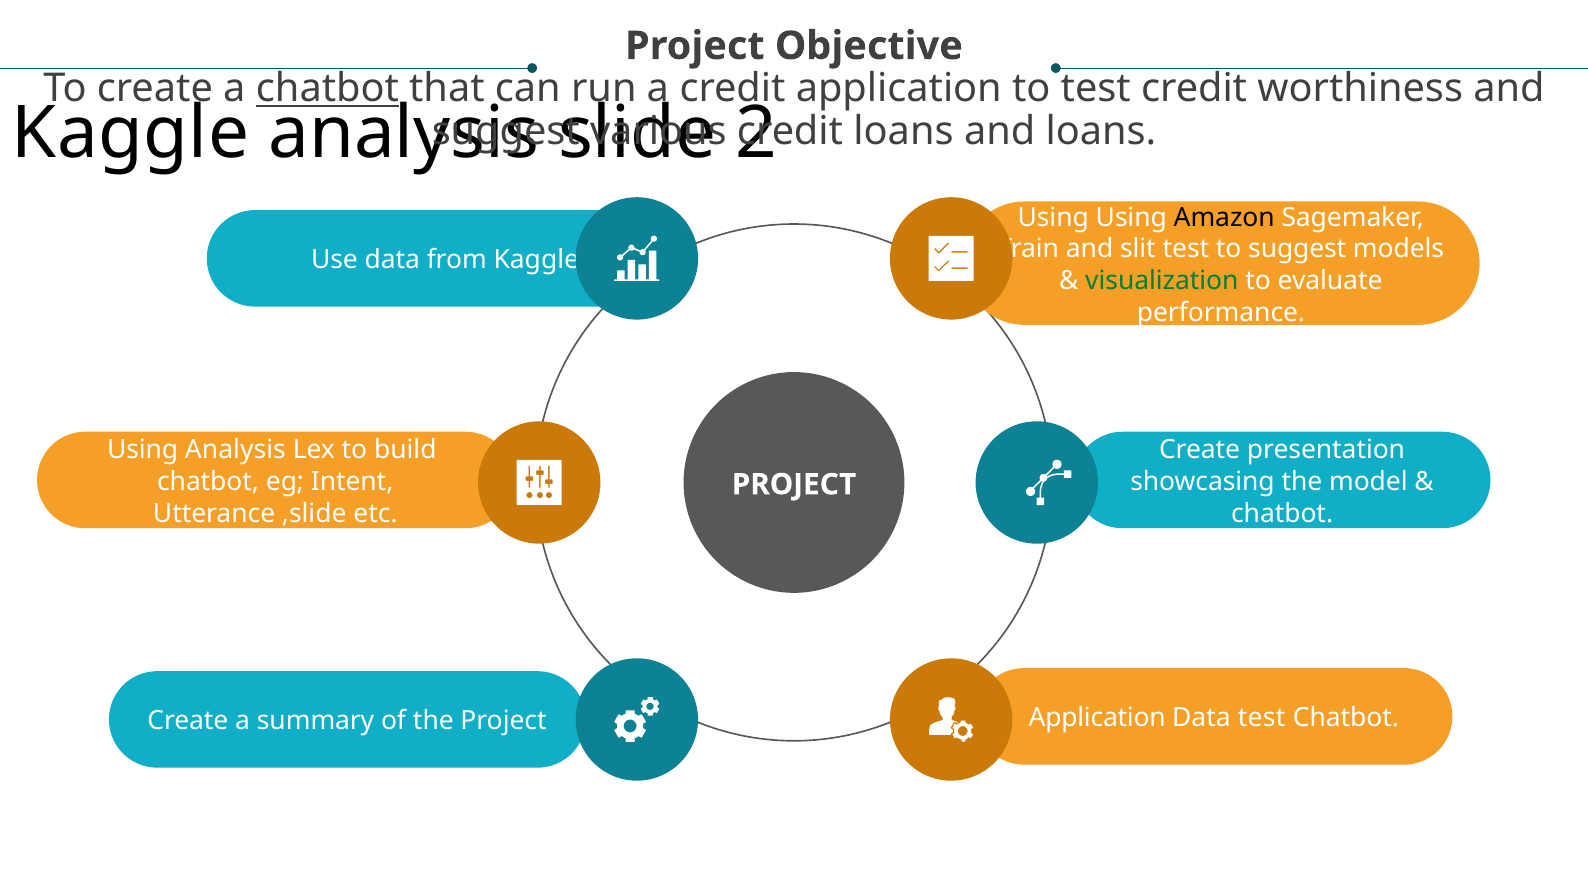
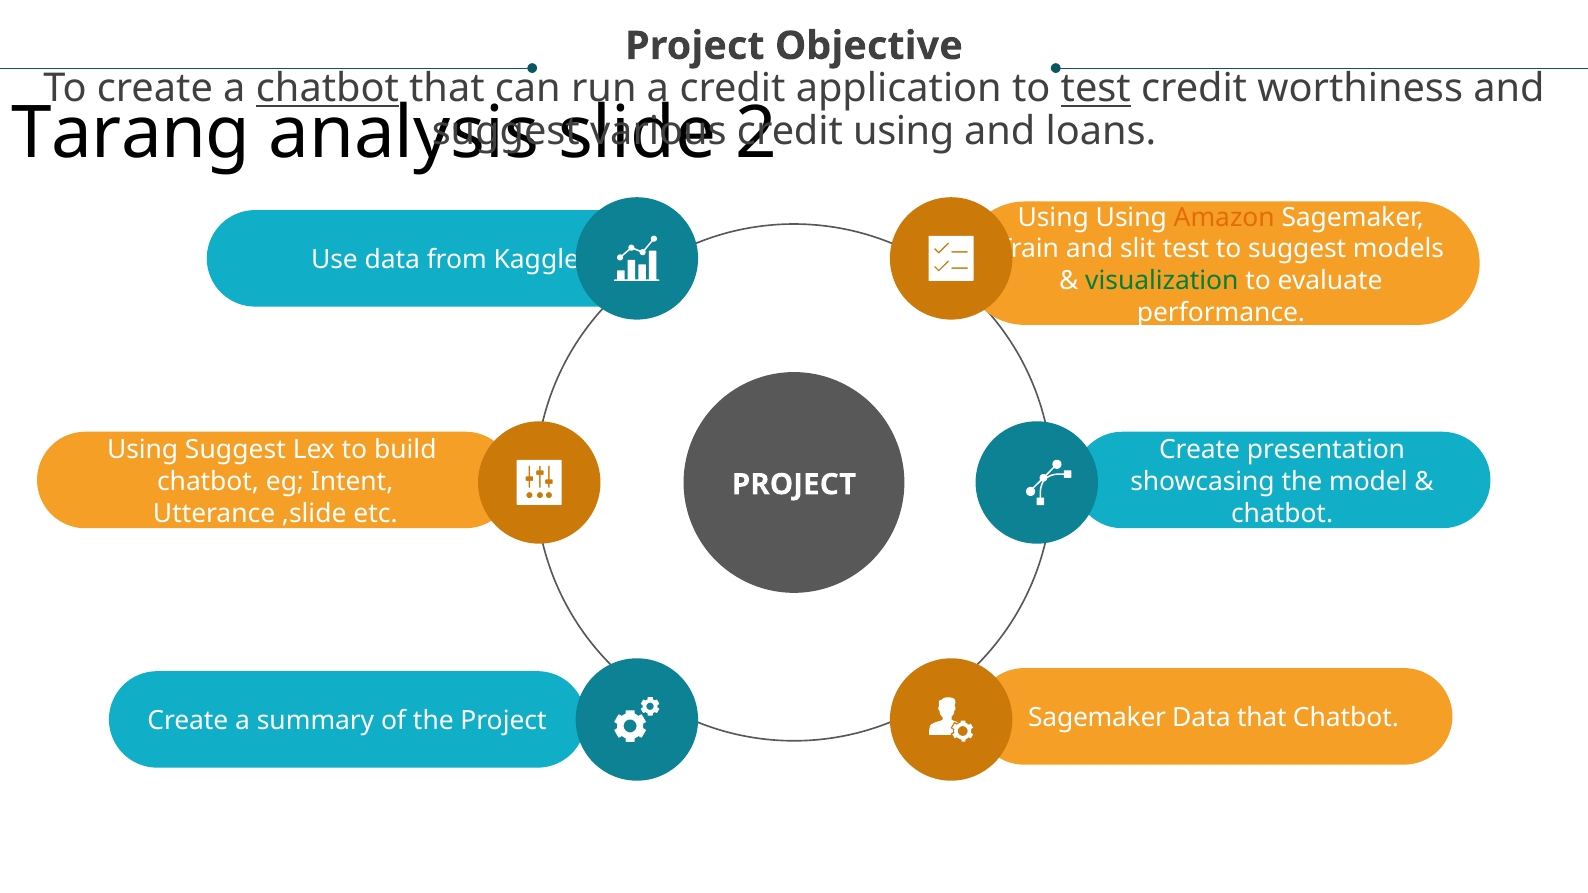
test at (1096, 89) underline: none -> present
Kaggle at (131, 133): Kaggle -> Tarang
loans at (903, 132): loans -> using
Amazon colour: black -> orange
Using Analysis: Analysis -> Suggest
Application at (1097, 718): Application -> Sagemaker
Data test: test -> that
